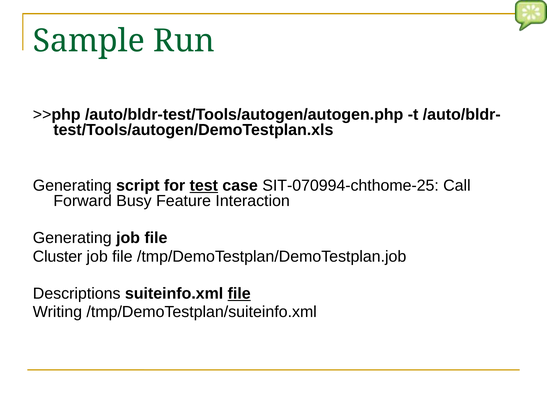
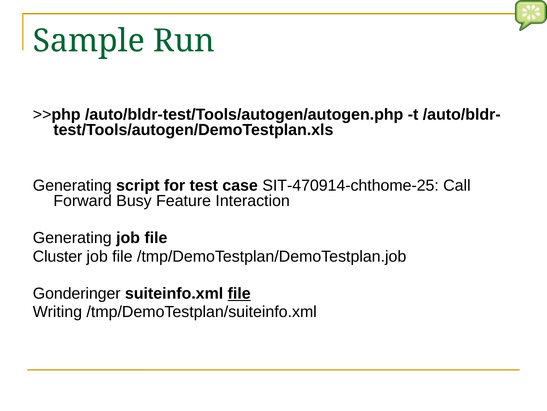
test underline: present -> none
SIT-070994-chthome-25: SIT-070994-chthome-25 -> SIT-470914-chthome-25
Descriptions: Descriptions -> Gonderinger
